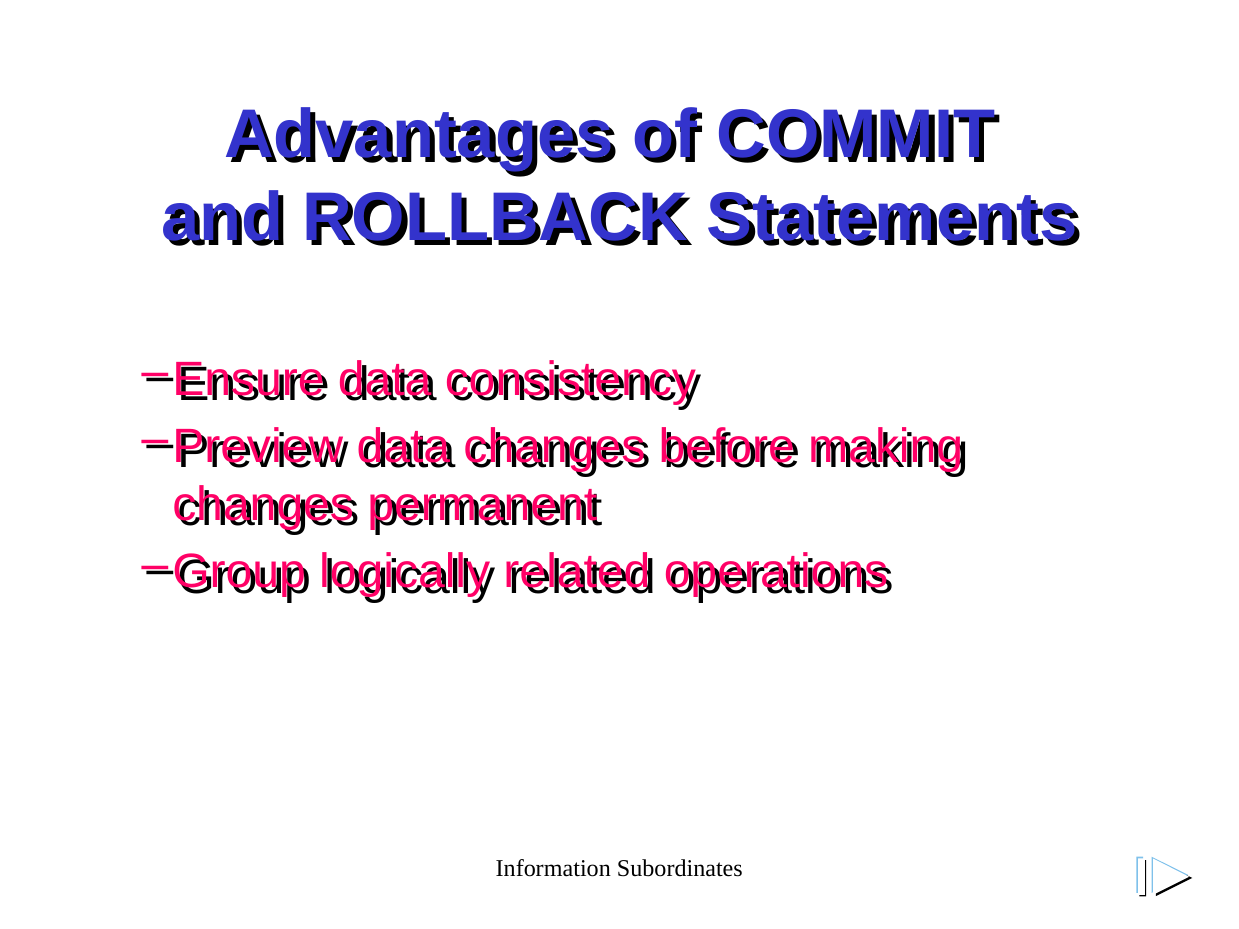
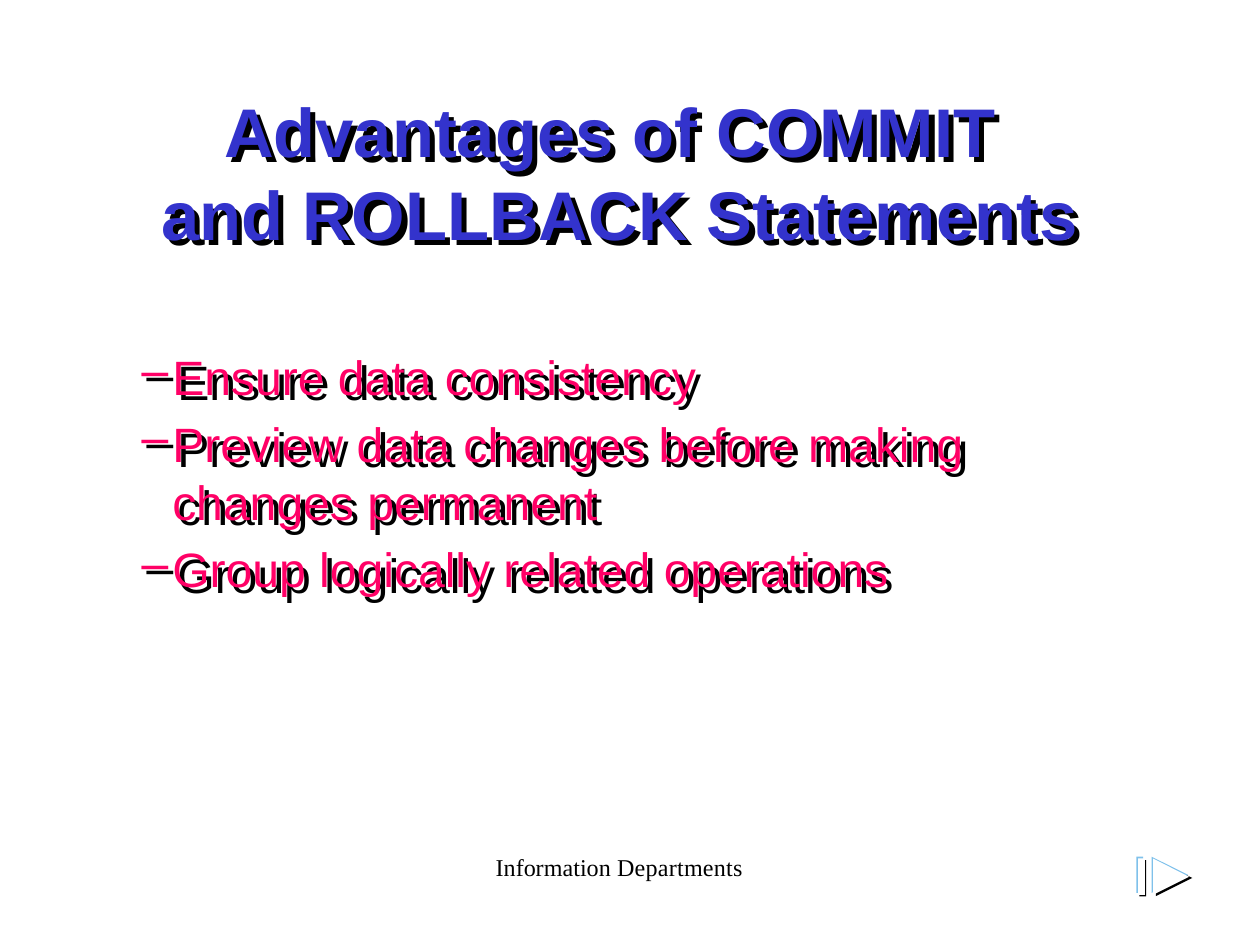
Subordinates: Subordinates -> Departments
